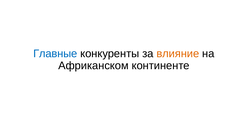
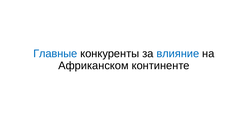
влияние colour: orange -> blue
